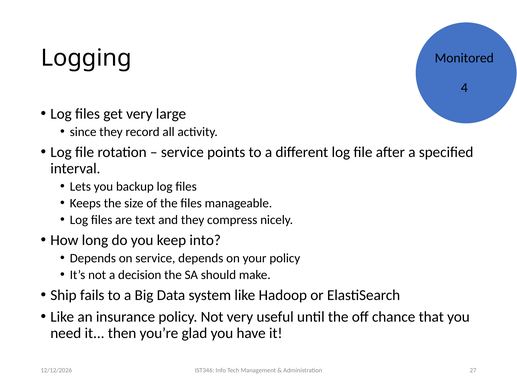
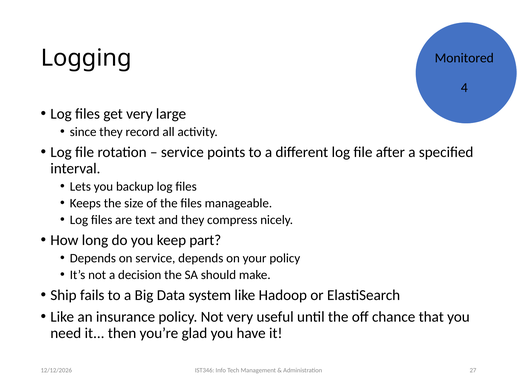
into: into -> part
